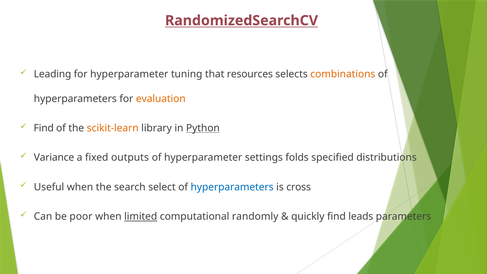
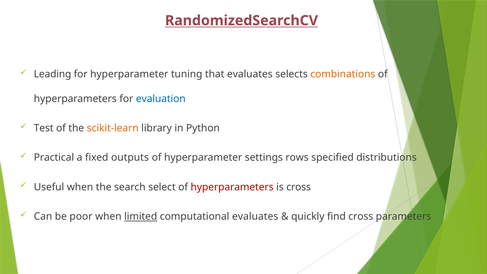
that resources: resources -> evaluates
evaluation colour: orange -> blue
Find at (44, 128): Find -> Test
Python underline: present -> none
Variance: Variance -> Practical
folds: folds -> rows
hyperparameters at (232, 187) colour: blue -> red
computational randomly: randomly -> evaluates
find leads: leads -> cross
